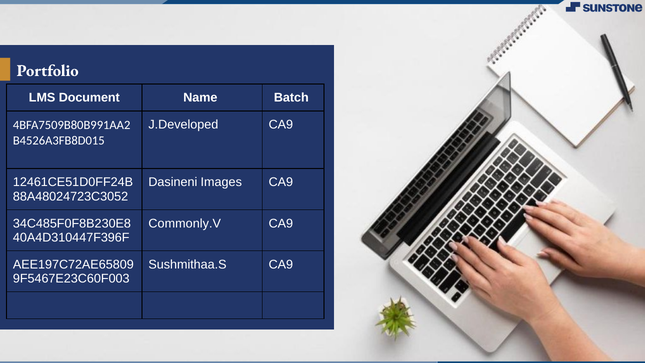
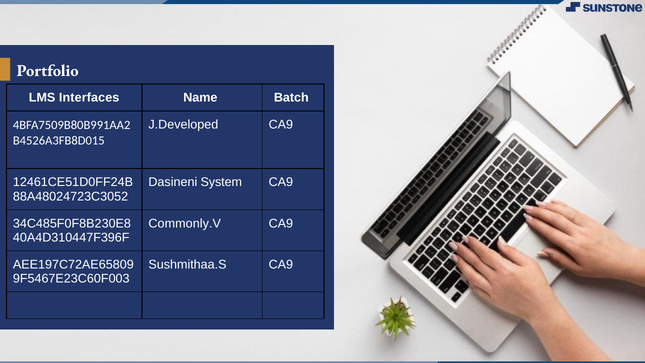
Document: Document -> Interfaces
Images: Images -> System
